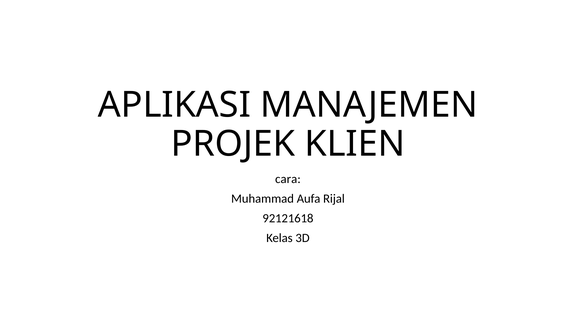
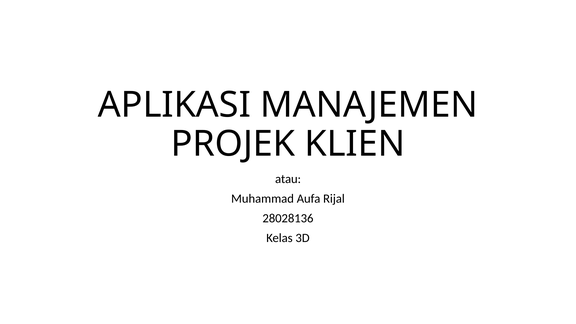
cara: cara -> atau
92121618: 92121618 -> 28028136
